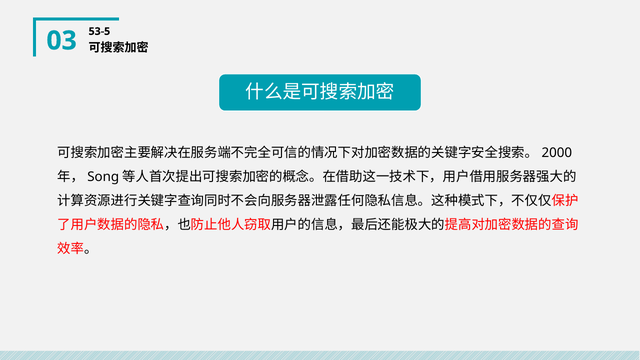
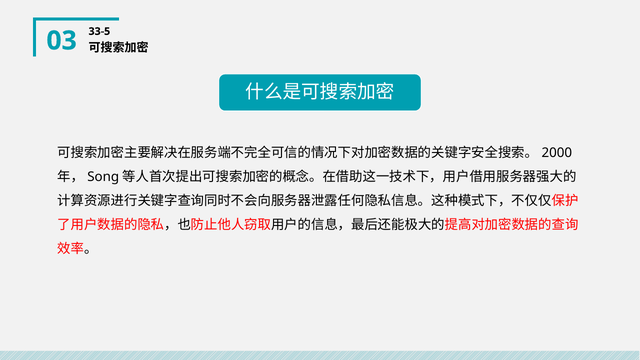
53-5: 53-5 -> 33-5
